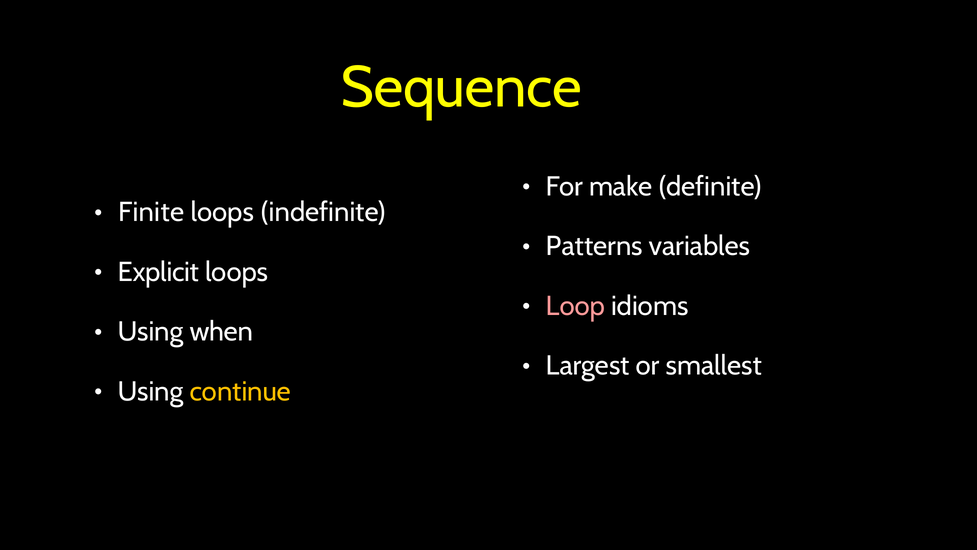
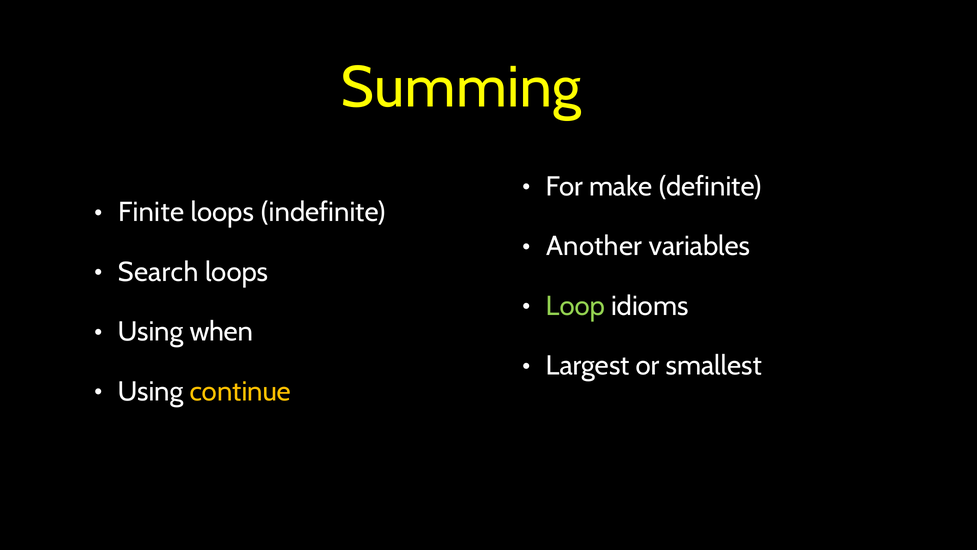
Sequence: Sequence -> Summing
Patterns: Patterns -> Another
Explicit: Explicit -> Search
Loop colour: pink -> light green
